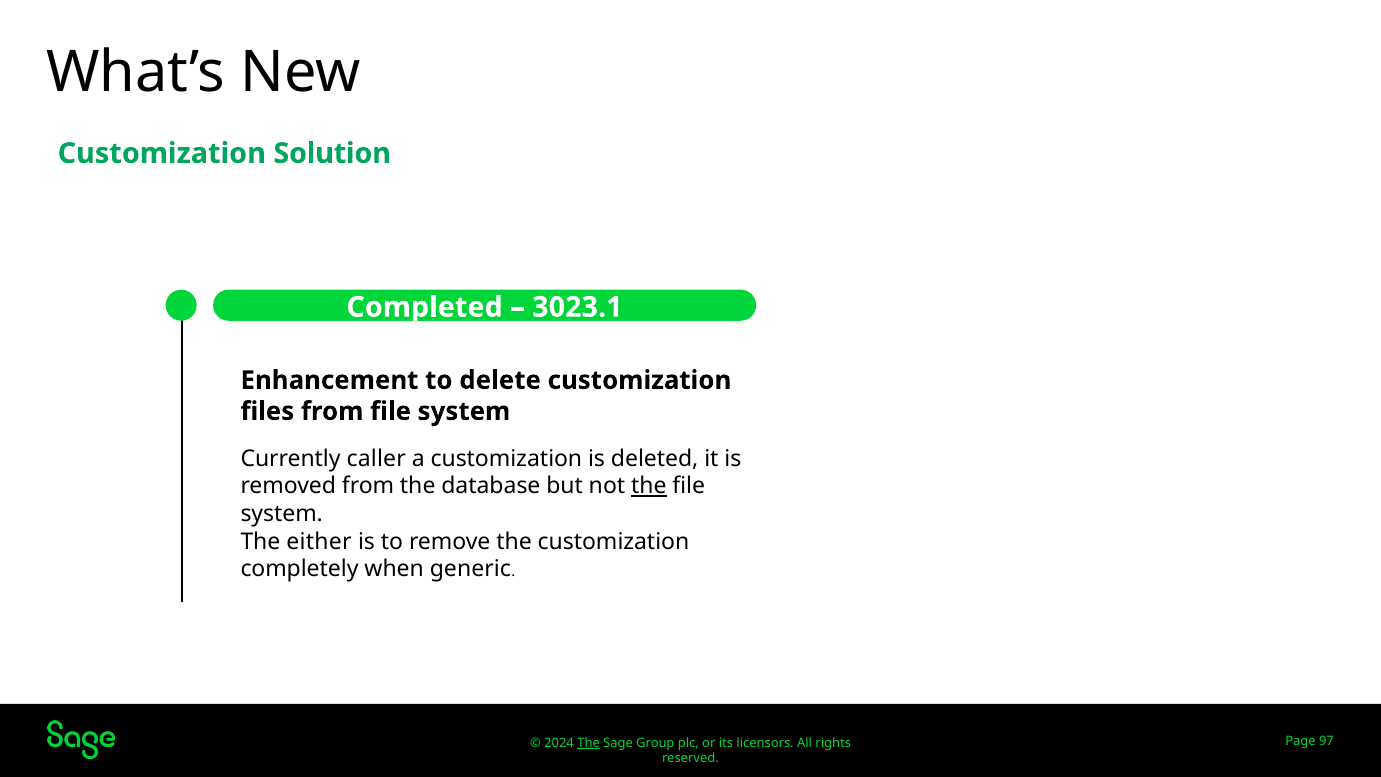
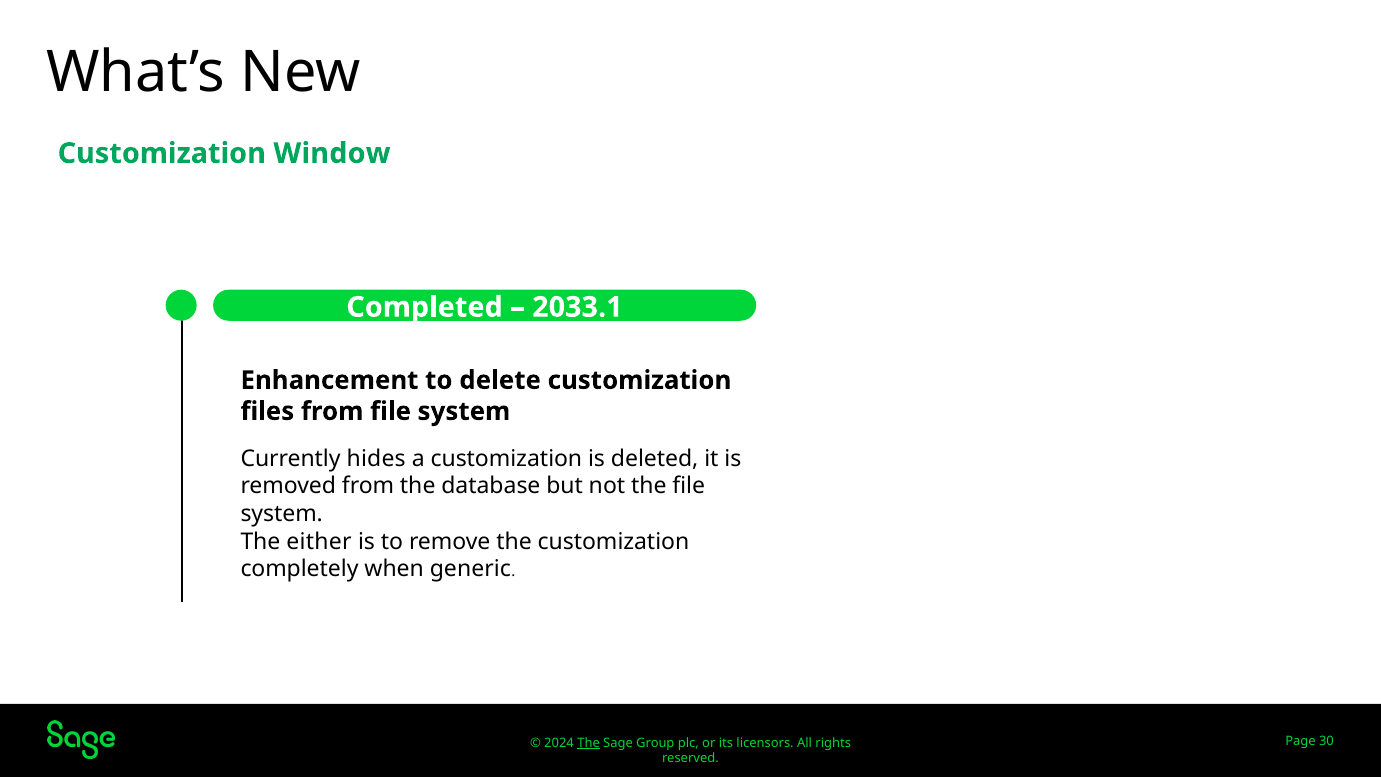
Solution: Solution -> Window
3023.1: 3023.1 -> 2033.1
caller: caller -> hides
the at (649, 486) underline: present -> none
97: 97 -> 30
